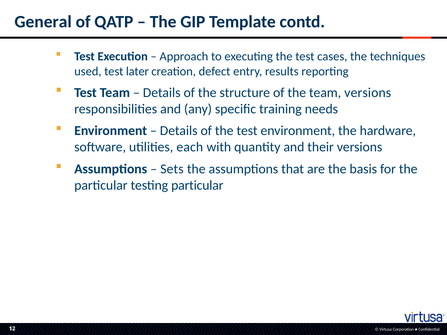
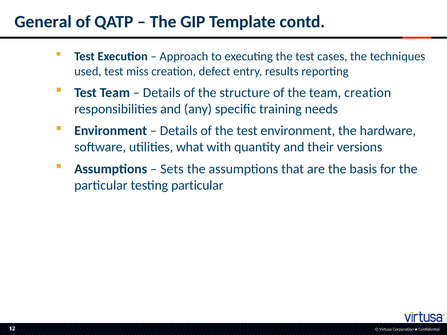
later: later -> miss
team versions: versions -> creation
each: each -> what
